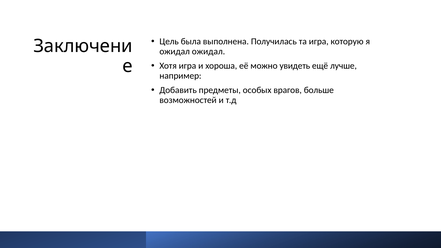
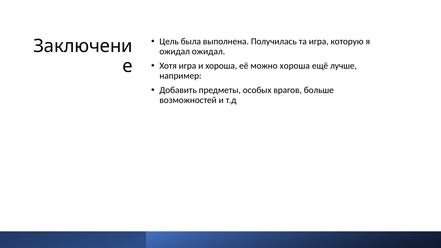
можно увидеть: увидеть -> хороша
